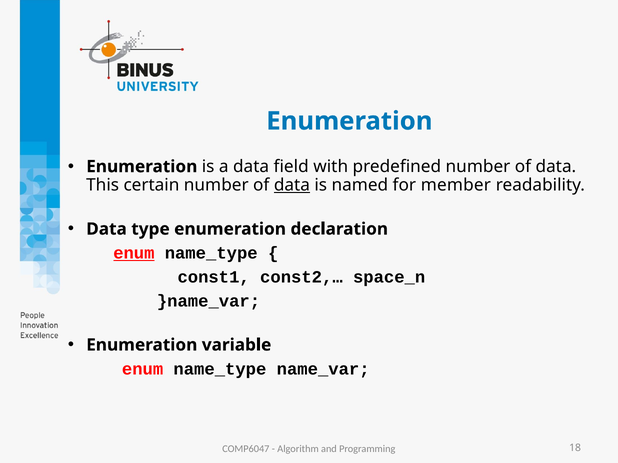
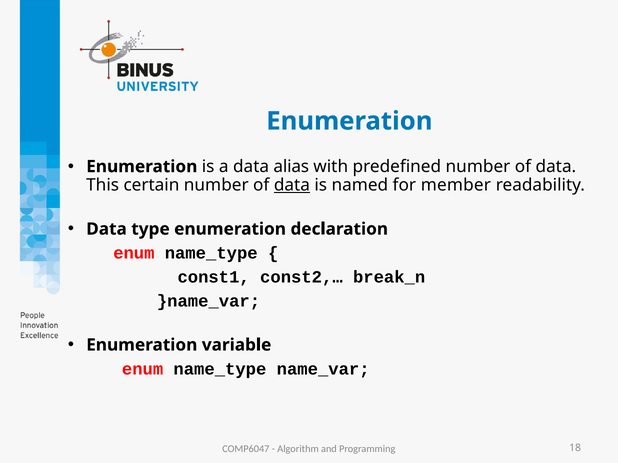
field: field -> alias
enum at (134, 254) underline: present -> none
space_n: space_n -> break_n
